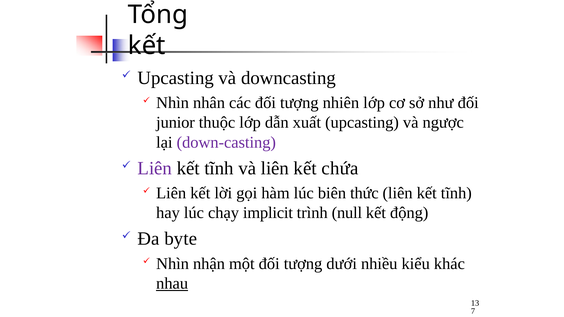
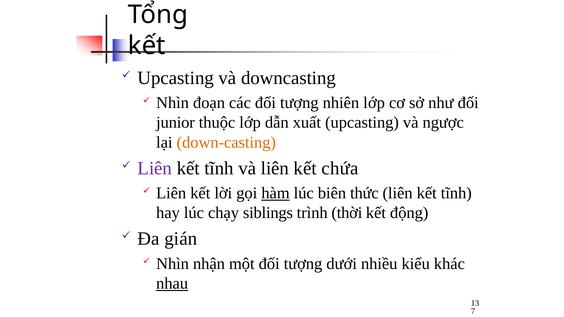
nhân: nhân -> đoạn
down-casting colour: purple -> orange
hàm underline: none -> present
implicit: implicit -> siblings
null: null -> thời
byte: byte -> gián
